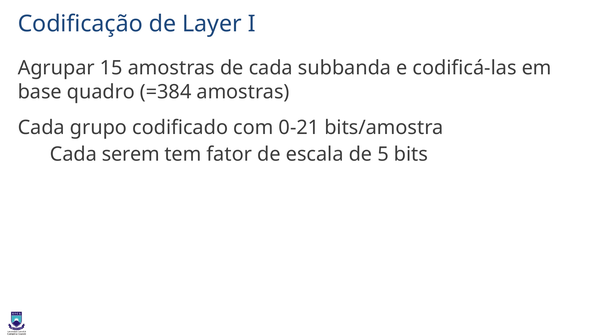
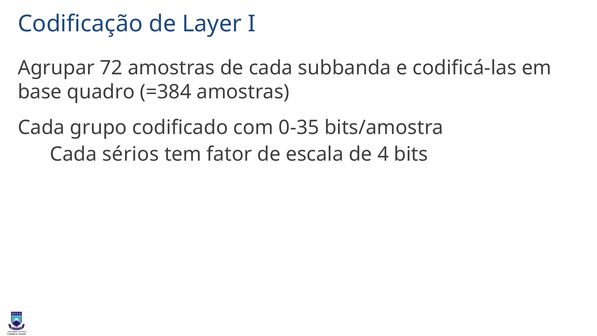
15: 15 -> 72
0-21: 0-21 -> 0-35
serem: serem -> sérios
5: 5 -> 4
